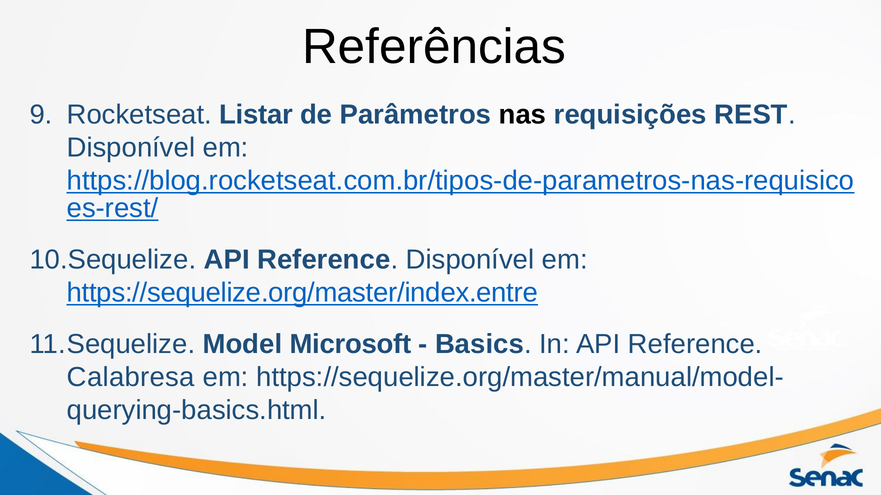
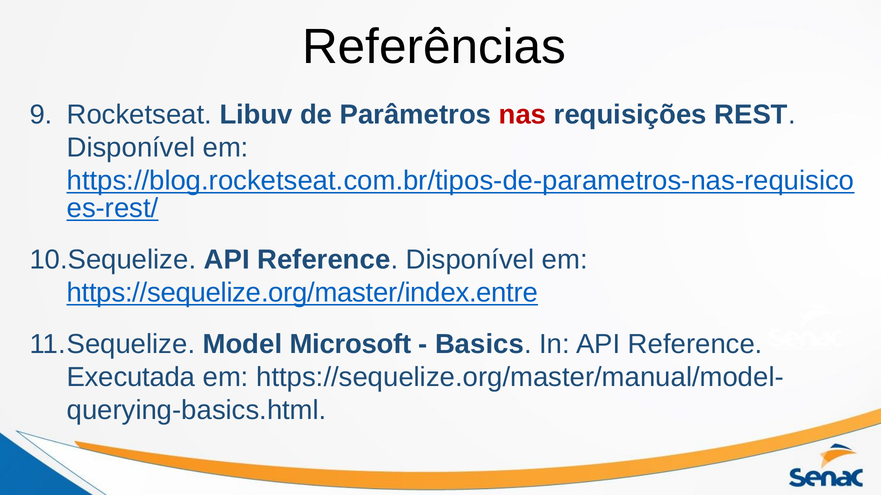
Listar: Listar -> Libuv
nas colour: black -> red
Calabresa: Calabresa -> Executada
